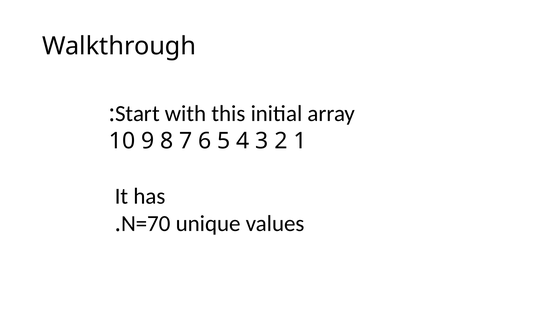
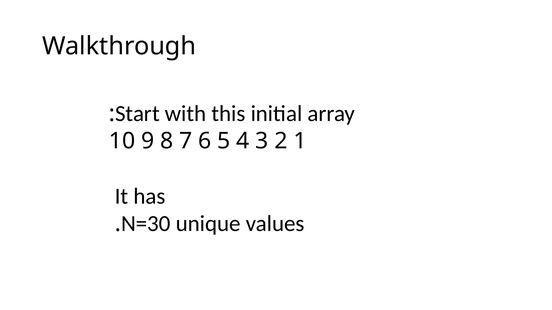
N=70: N=70 -> N=30
